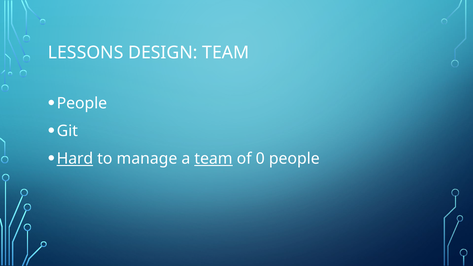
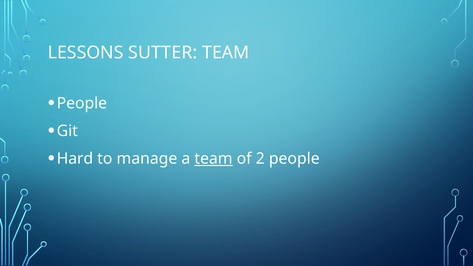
DESIGN: DESIGN -> SUTTER
Hard underline: present -> none
0: 0 -> 2
